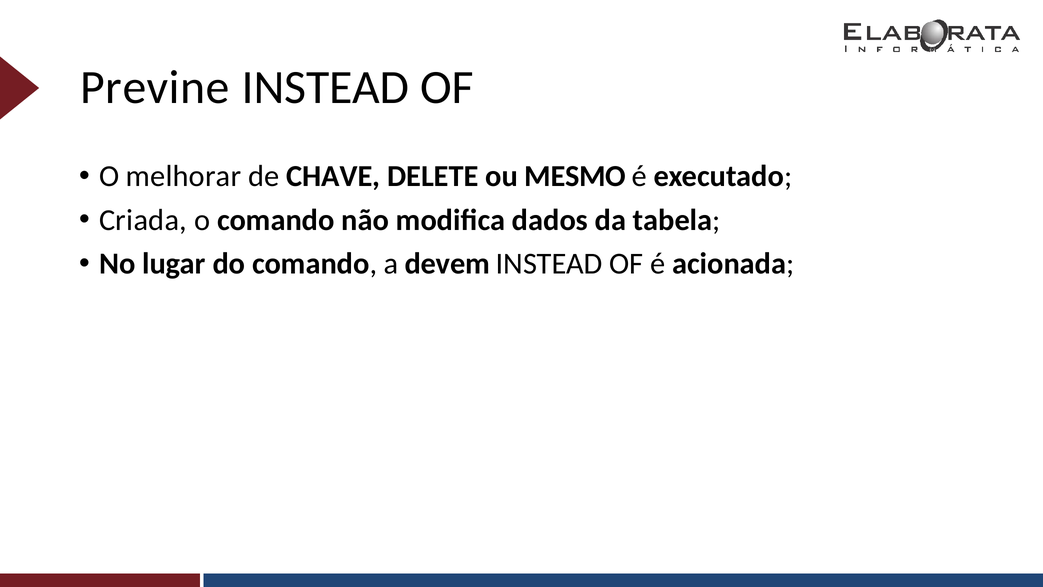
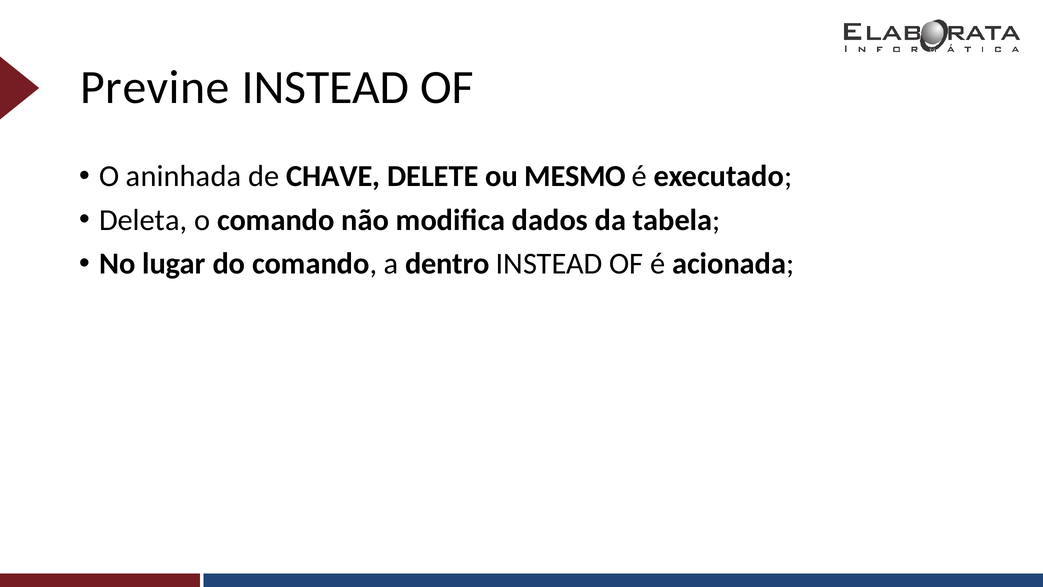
melhorar: melhorar -> aninhada
Criada: Criada -> Deleta
devem: devem -> dentro
